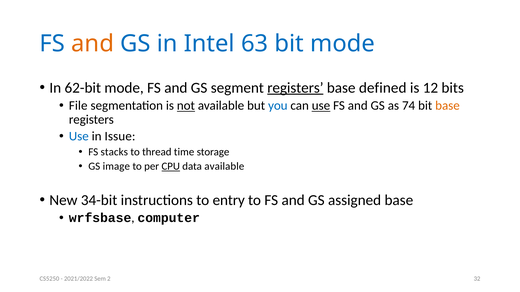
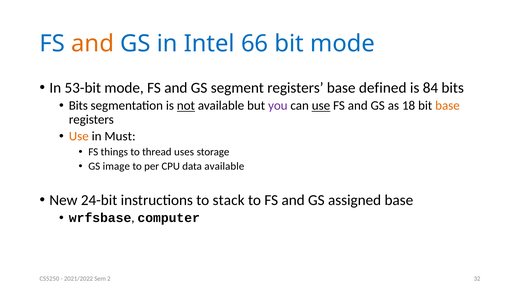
63: 63 -> 66
62-bit: 62-bit -> 53-bit
registers at (295, 88) underline: present -> none
12: 12 -> 84
File at (78, 106): File -> Bits
you colour: blue -> purple
74: 74 -> 18
Use at (79, 137) colour: blue -> orange
Issue: Issue -> Must
stacks: stacks -> things
time: time -> uses
CPU underline: present -> none
34-bit: 34-bit -> 24-bit
entry: entry -> stack
